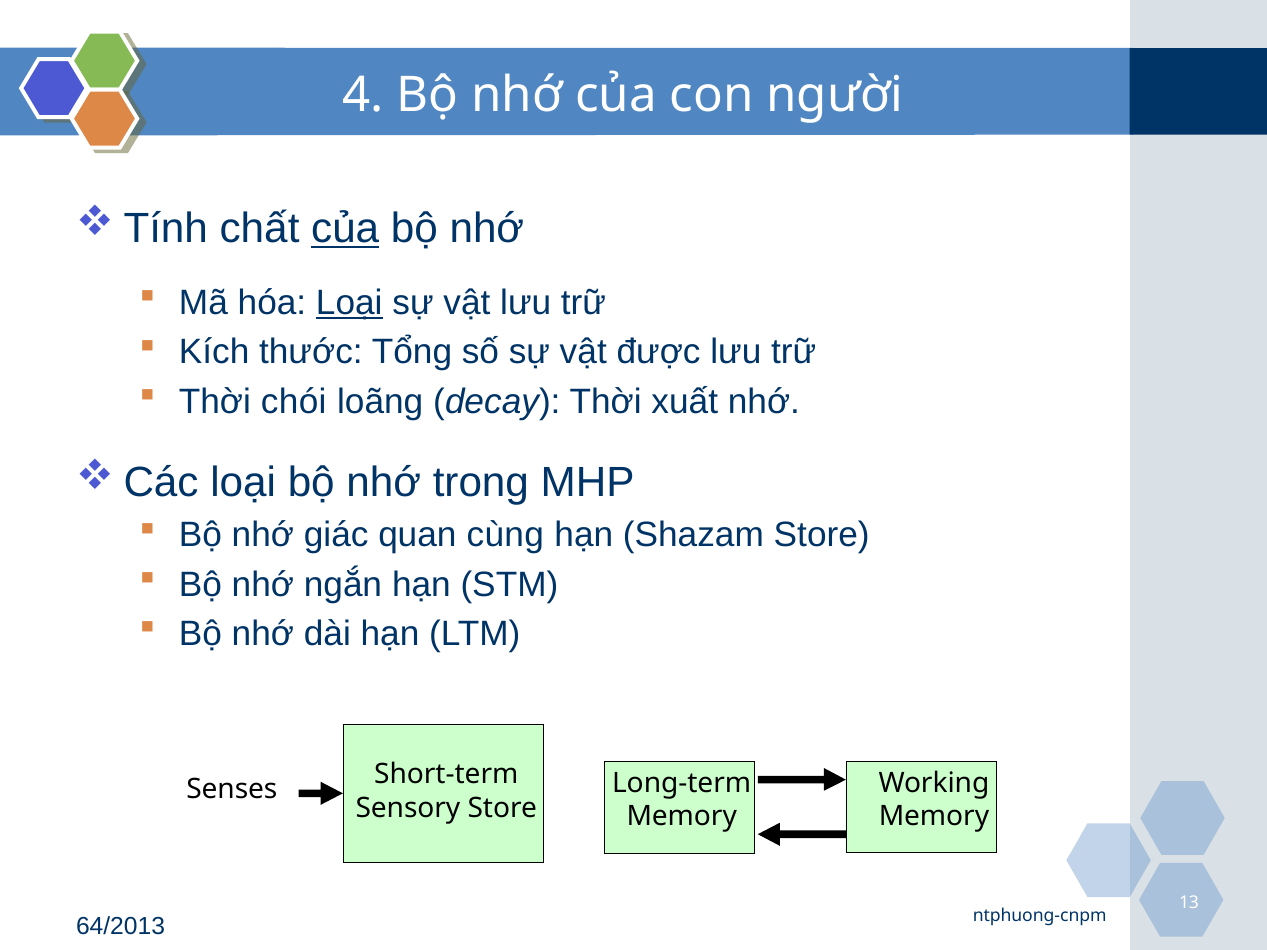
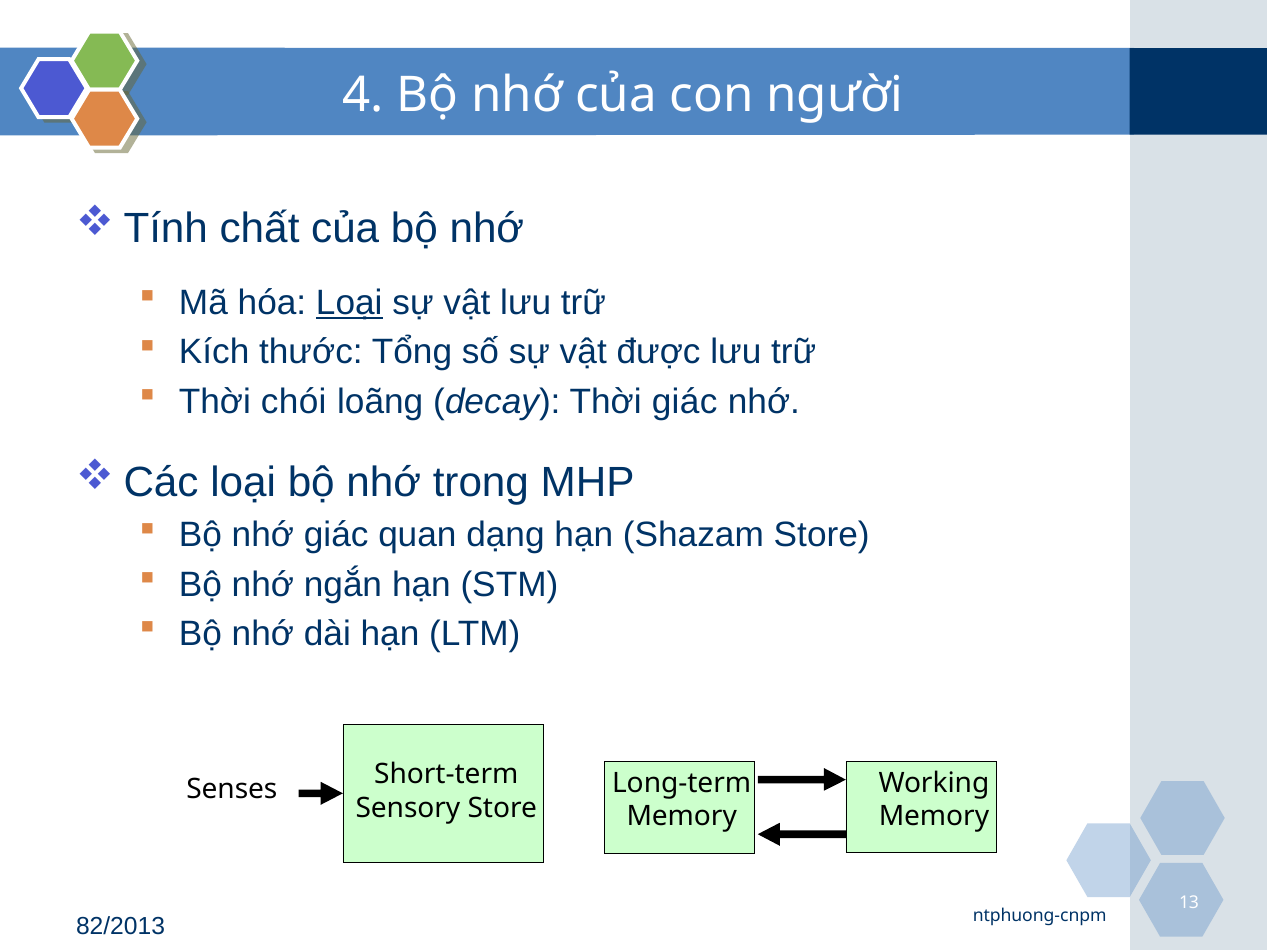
của at (345, 229) underline: present -> none
Thời xuất: xuất -> giác
cùng: cùng -> dạng
64/2013: 64/2013 -> 82/2013
